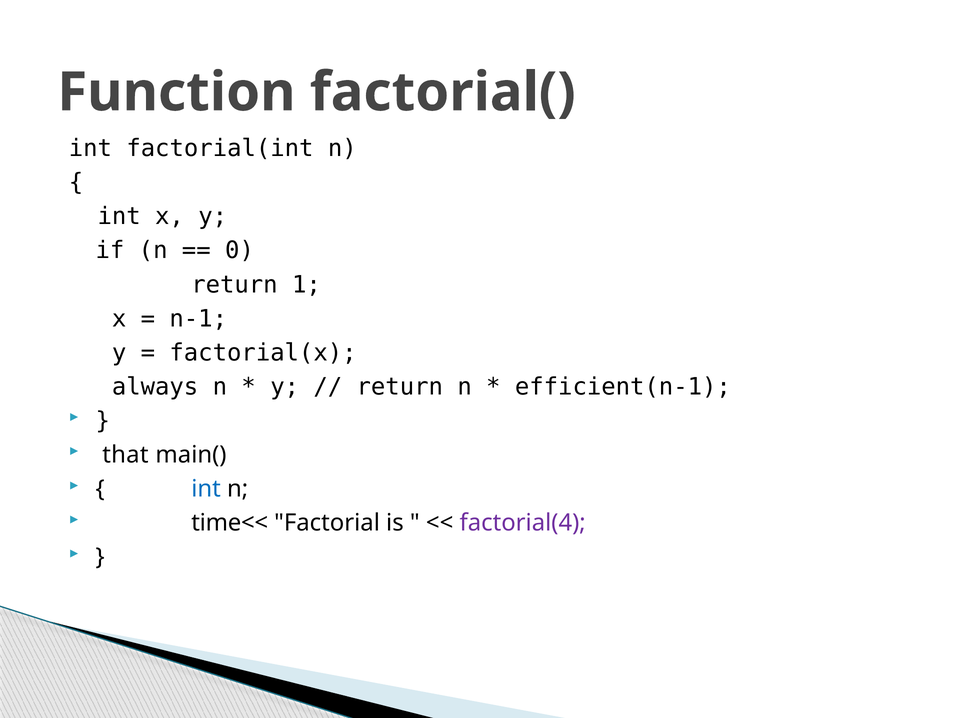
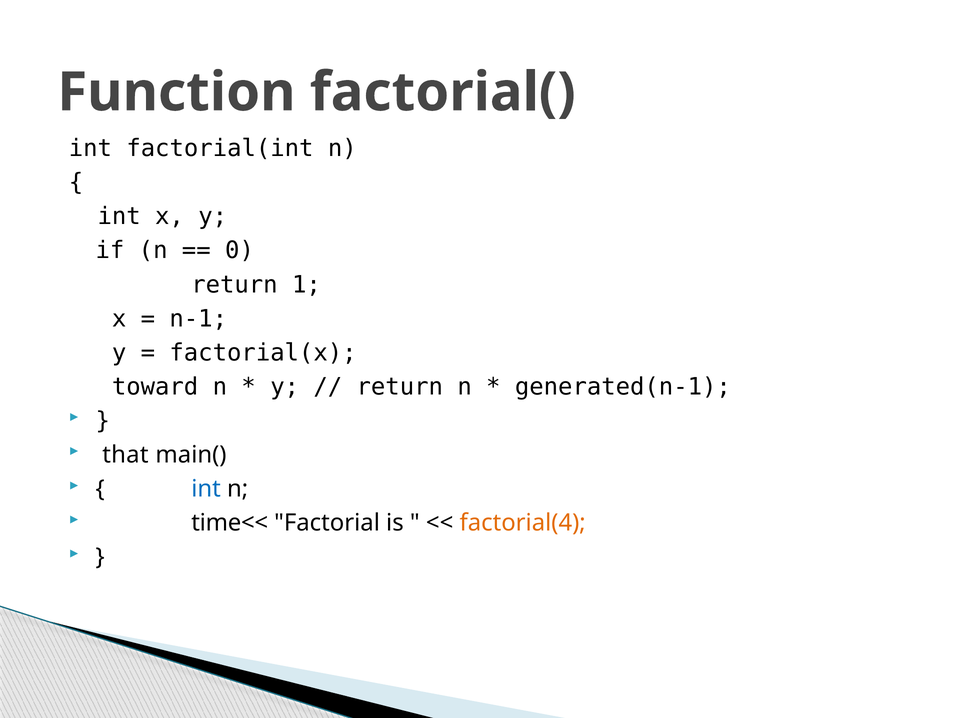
always: always -> toward
efficient(n-1: efficient(n-1 -> generated(n-1
factorial(4 colour: purple -> orange
